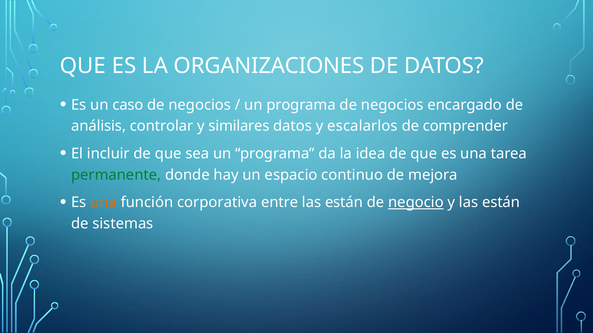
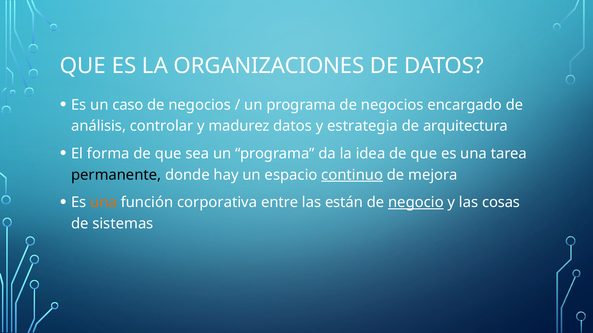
similares: similares -> madurez
escalarlos: escalarlos -> estrategia
comprender: comprender -> arquitectura
incluir: incluir -> forma
permanente colour: green -> black
continuo underline: none -> present
y las están: están -> cosas
